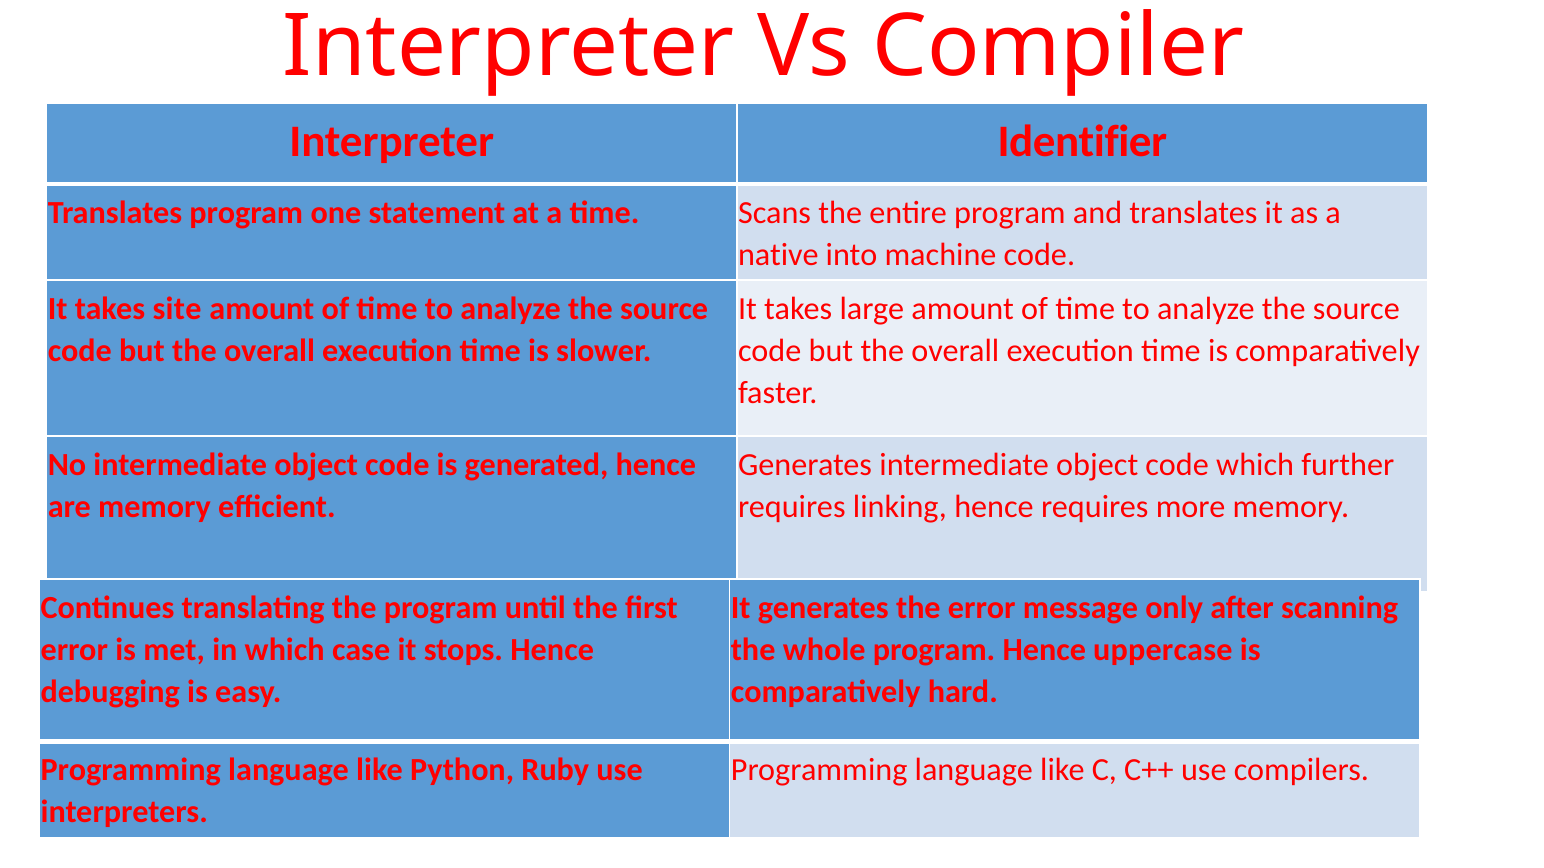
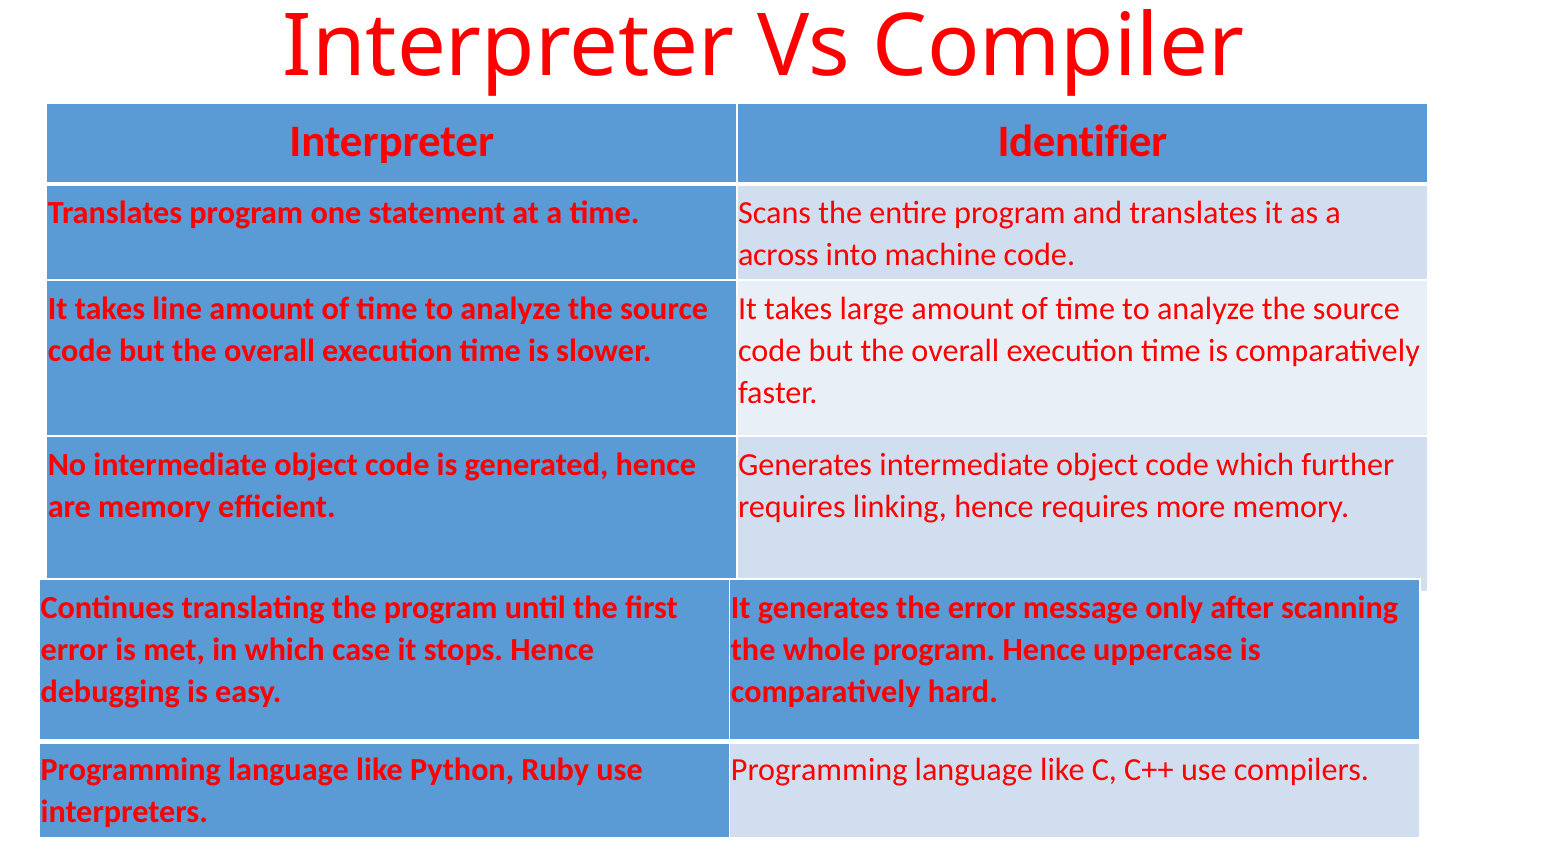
native: native -> across
site: site -> line
